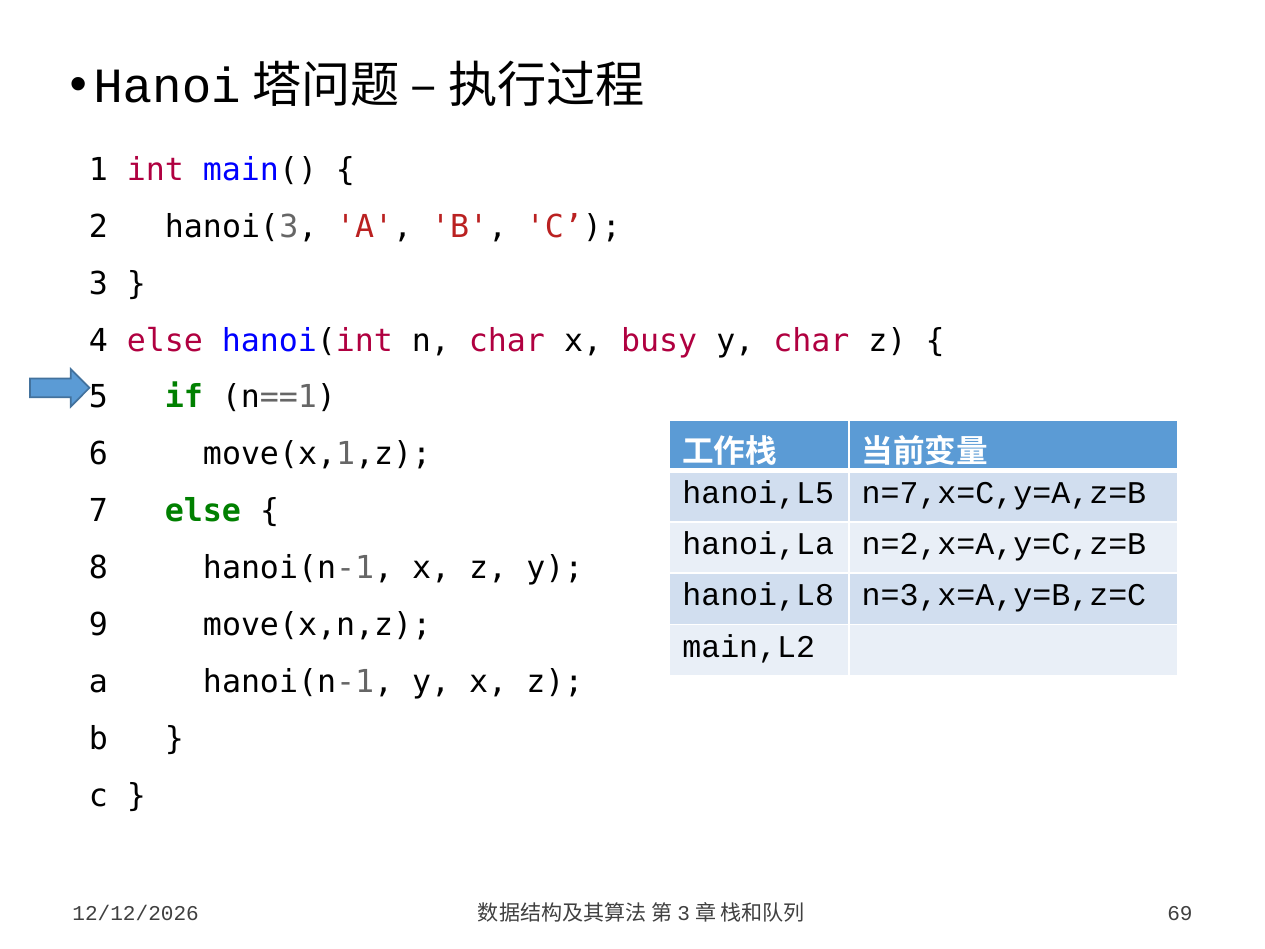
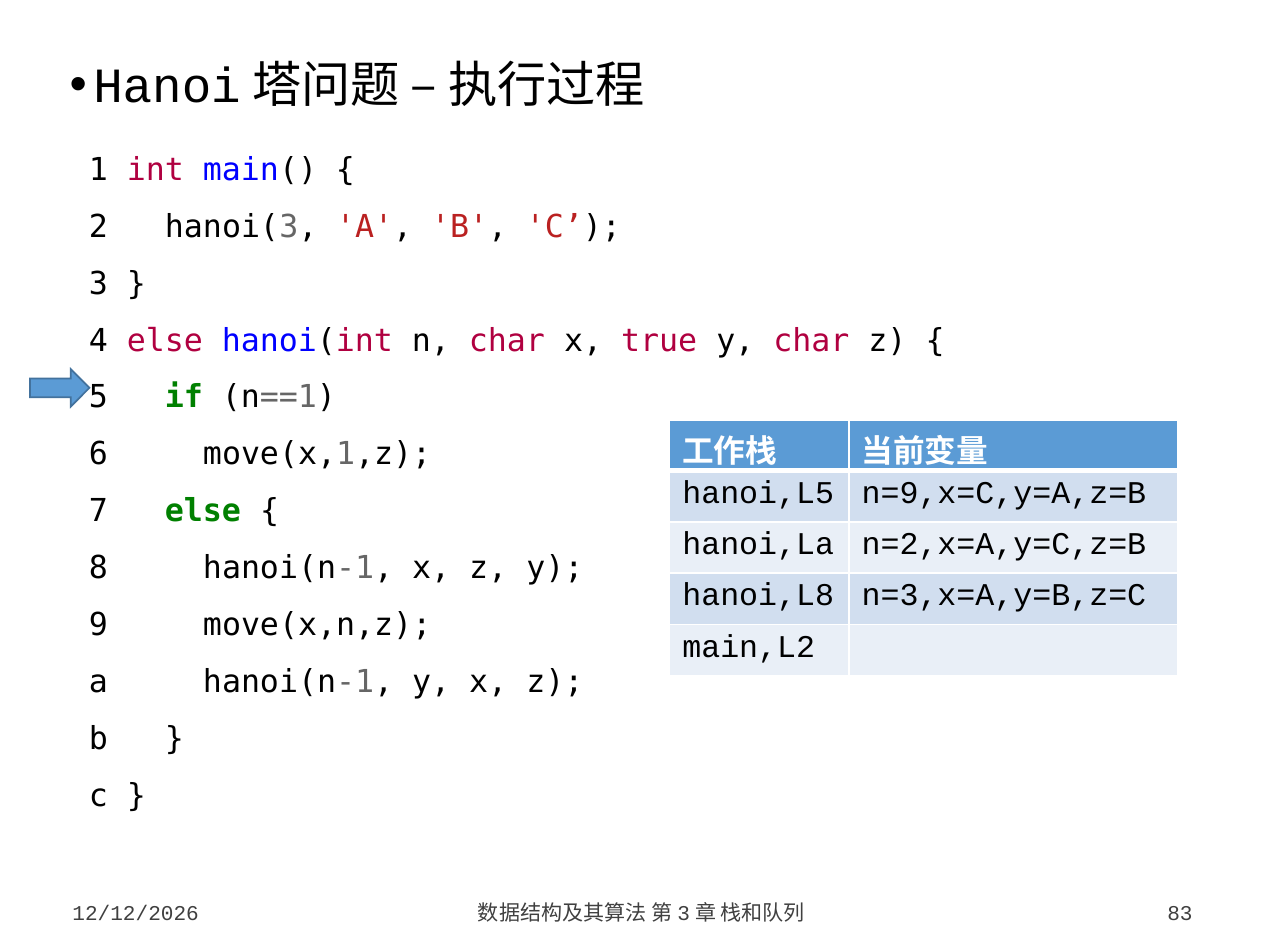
busy: busy -> true
n=7,x=C,y=A,z=B: n=7,x=C,y=A,z=B -> n=9,x=C,y=A,z=B
69: 69 -> 83
